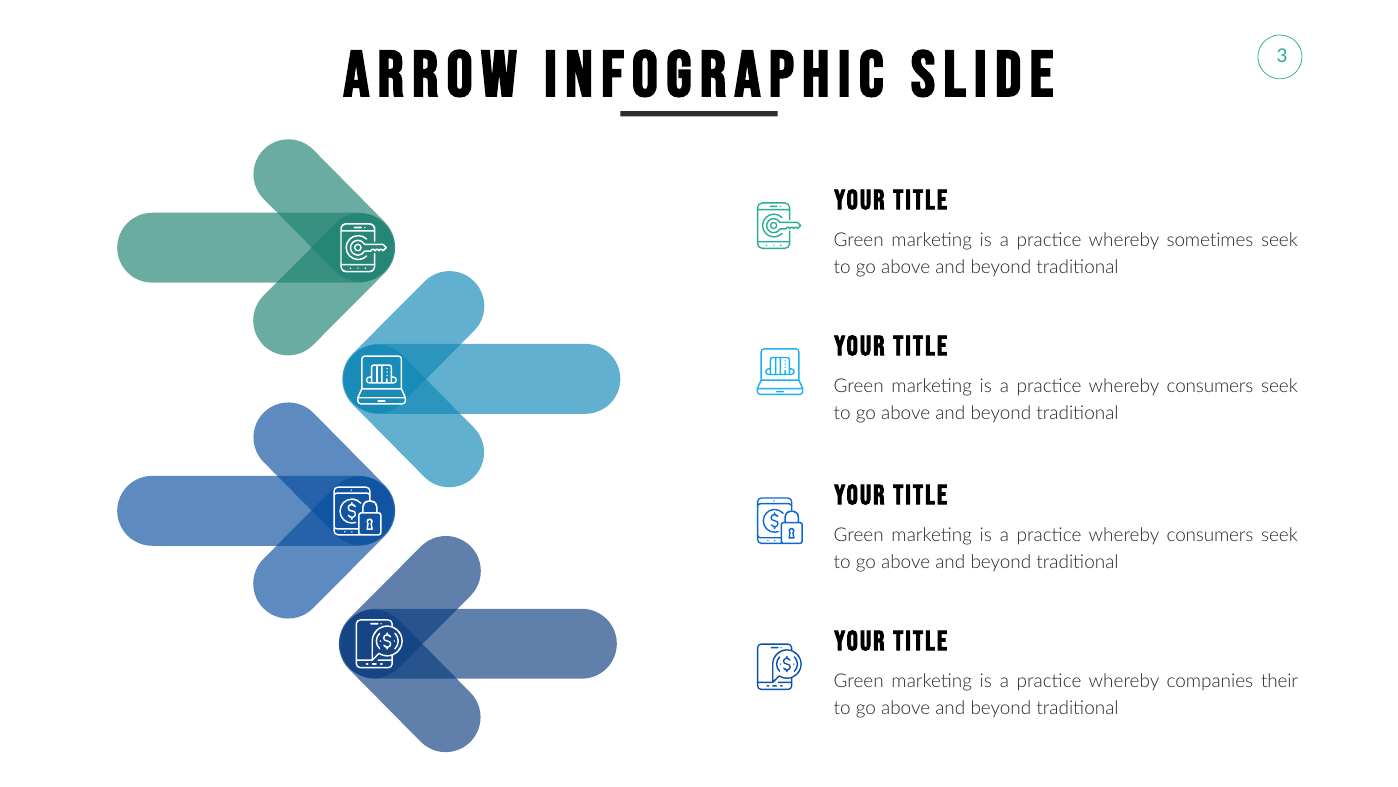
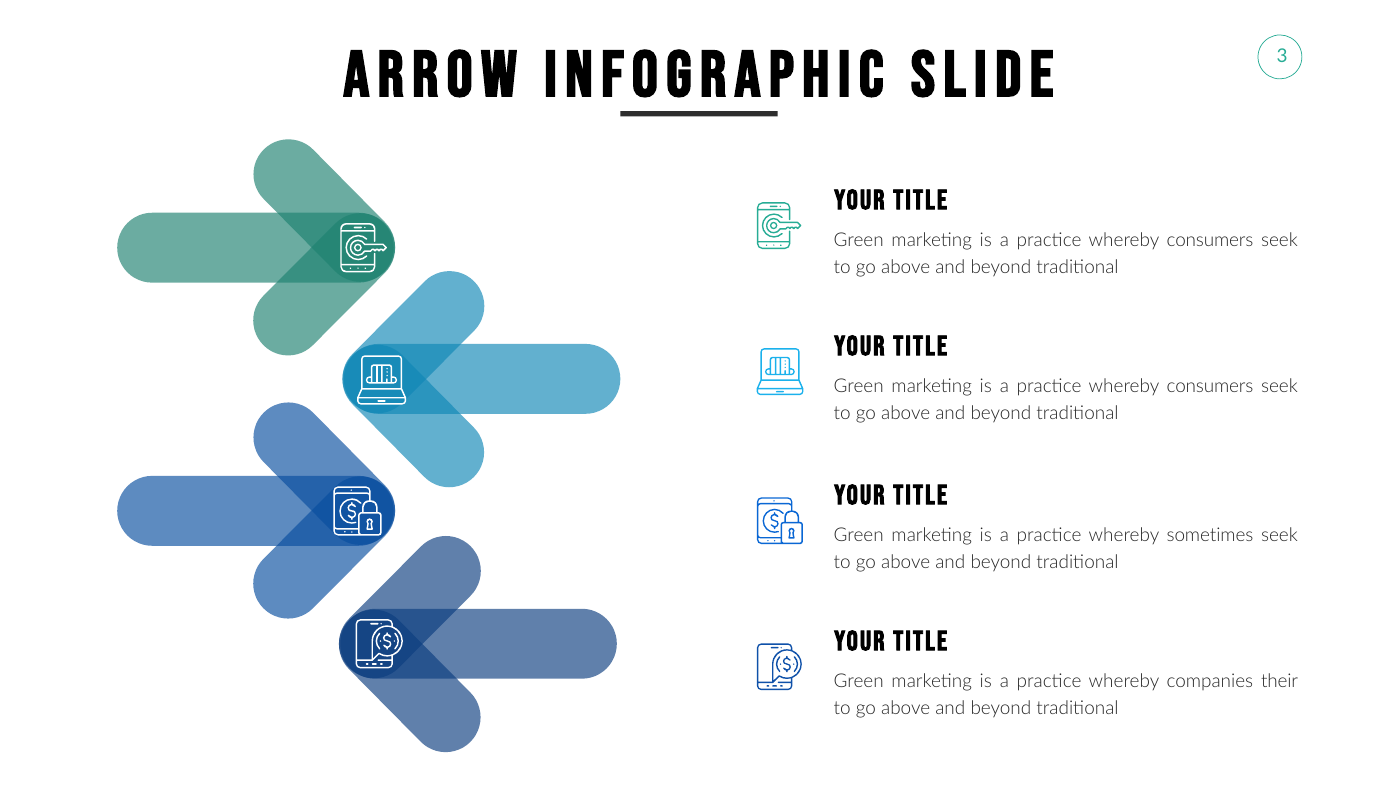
sometimes at (1210, 240): sometimes -> consumers
consumers at (1210, 535): consumers -> sometimes
